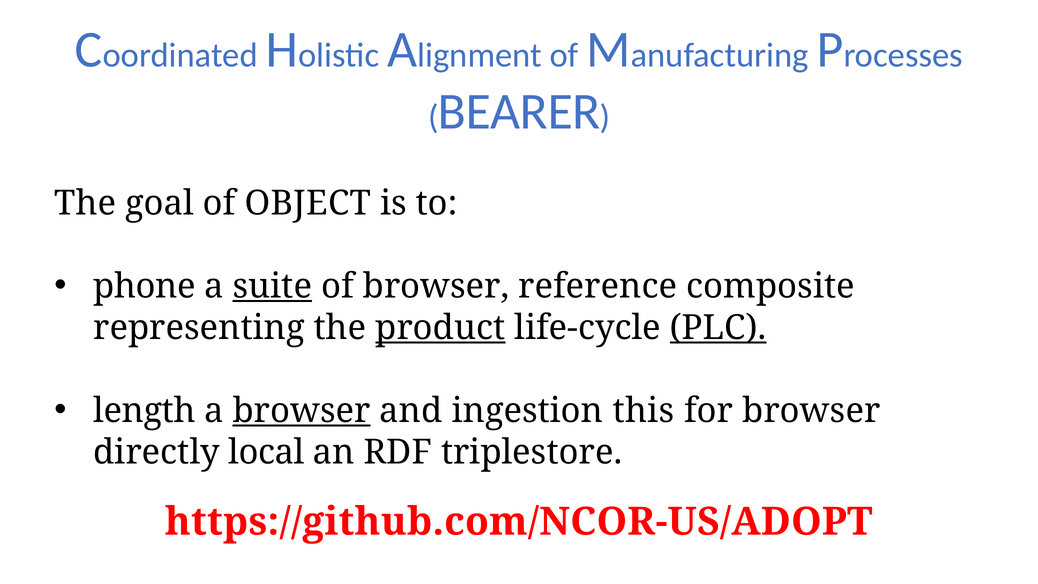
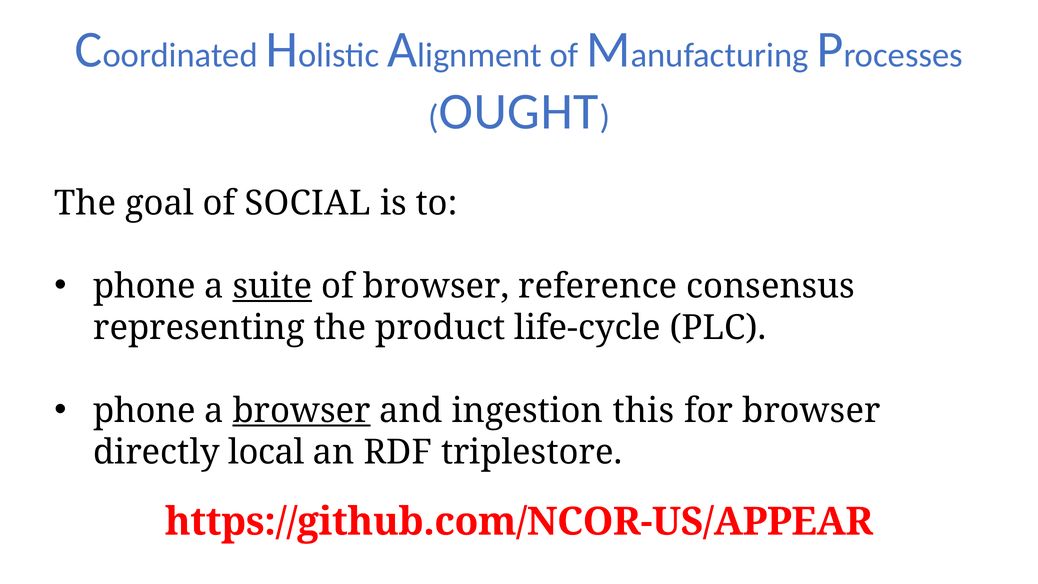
BEARER: BEARER -> OUGHT
OBJECT: OBJECT -> SOCIAL
composite: composite -> consensus
product underline: present -> none
PLC underline: present -> none
length at (144, 411): length -> phone
https://github.com/NCOR-US/ADOPT: https://github.com/NCOR-US/ADOPT -> https://github.com/NCOR-US/APPEAR
